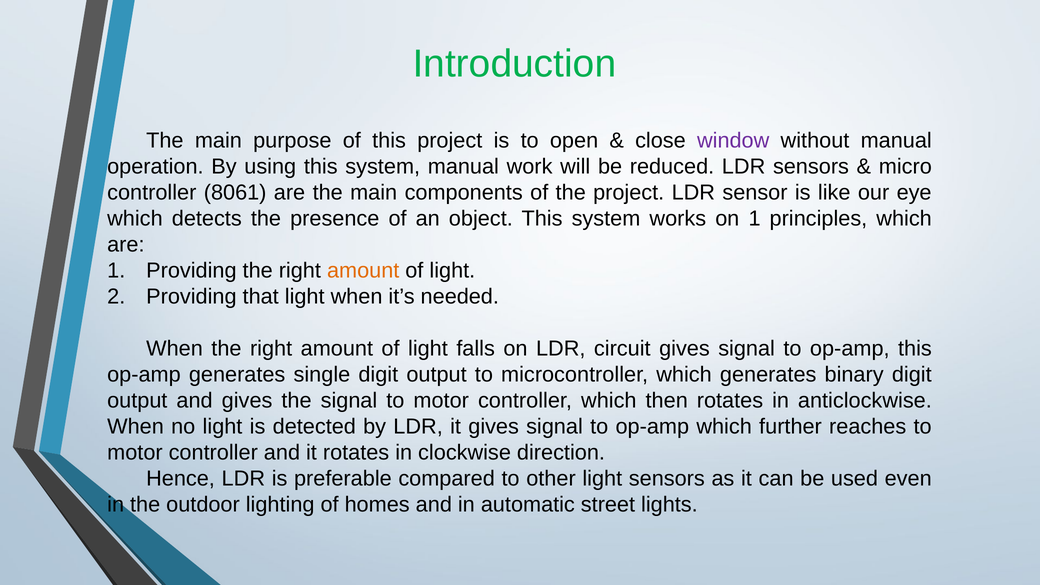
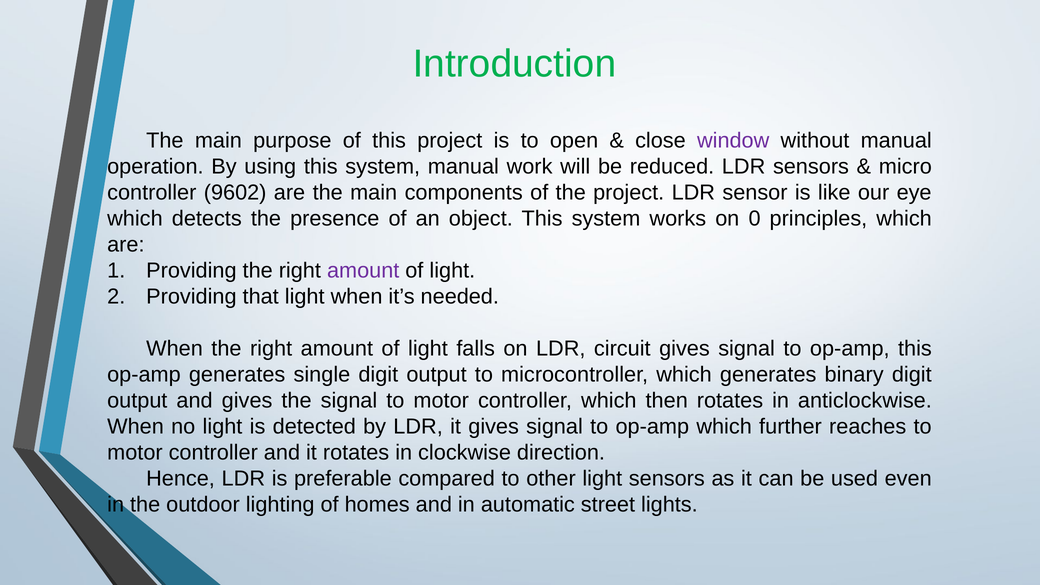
8061: 8061 -> 9602
on 1: 1 -> 0
amount at (363, 270) colour: orange -> purple
